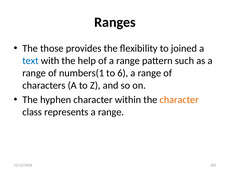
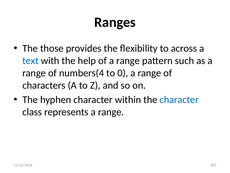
joined: joined -> across
numbers(1: numbers(1 -> numbers(4
6: 6 -> 0
character at (179, 99) colour: orange -> blue
